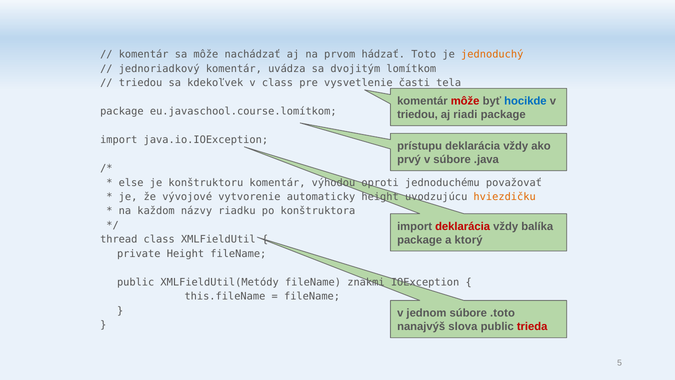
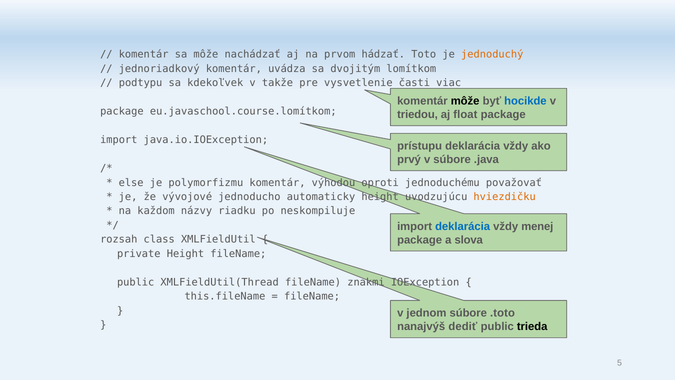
triedou at (141, 83): triedou -> podtypu
v class: class -> takže
tela: tela -> viac
môže at (465, 101) colour: red -> black
riadi: riadi -> float
konštruktoru: konštruktoru -> polymorfizmu
vytvorenie: vytvorenie -> jednoducho
konštruktora: konštruktora -> neskompiluje
deklarácia at (463, 226) colour: red -> blue
balíka: balíka -> menej
ktorý: ktorý -> slova
thread: thread -> rozsah
XMLFieldUtil(Metódy: XMLFieldUtil(Metódy -> XMLFieldUtil(Thread
slova: slova -> dediť
trieda colour: red -> black
